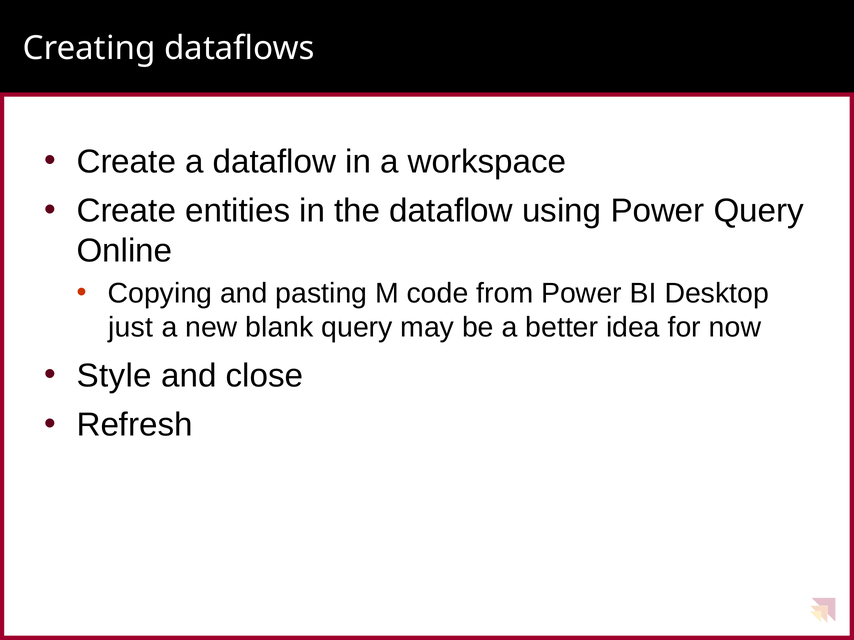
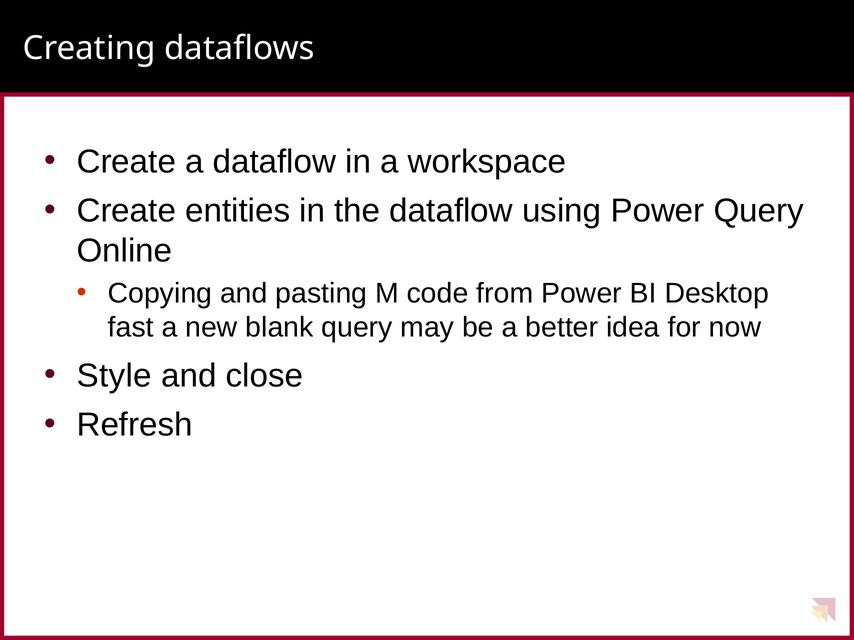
just: just -> fast
